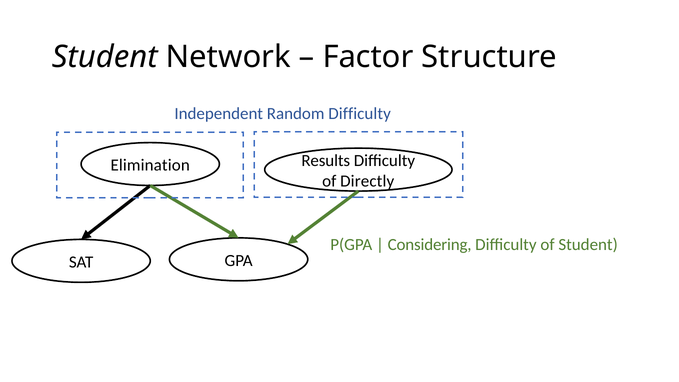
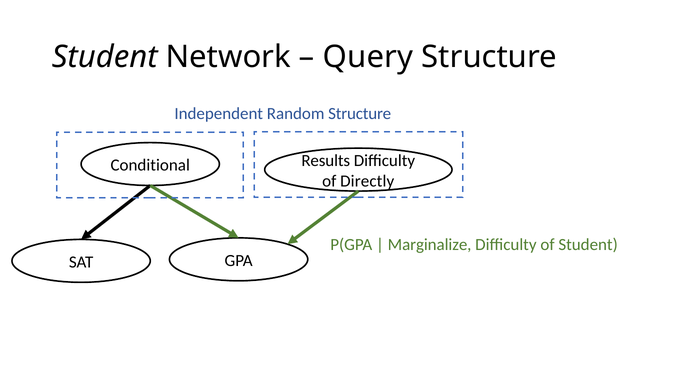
Factor: Factor -> Query
Random Difficulty: Difficulty -> Structure
Elimination: Elimination -> Conditional
Considering: Considering -> Marginalize
